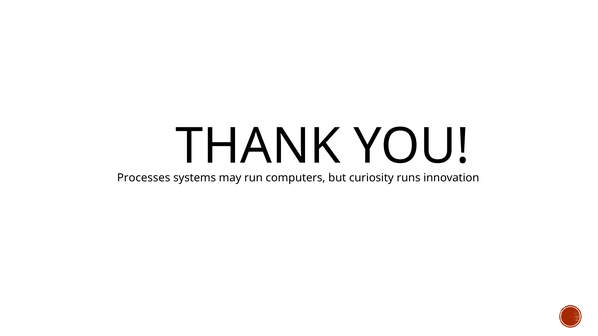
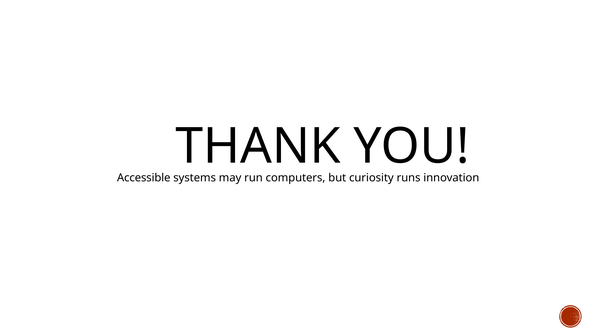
Processes: Processes -> Accessible
